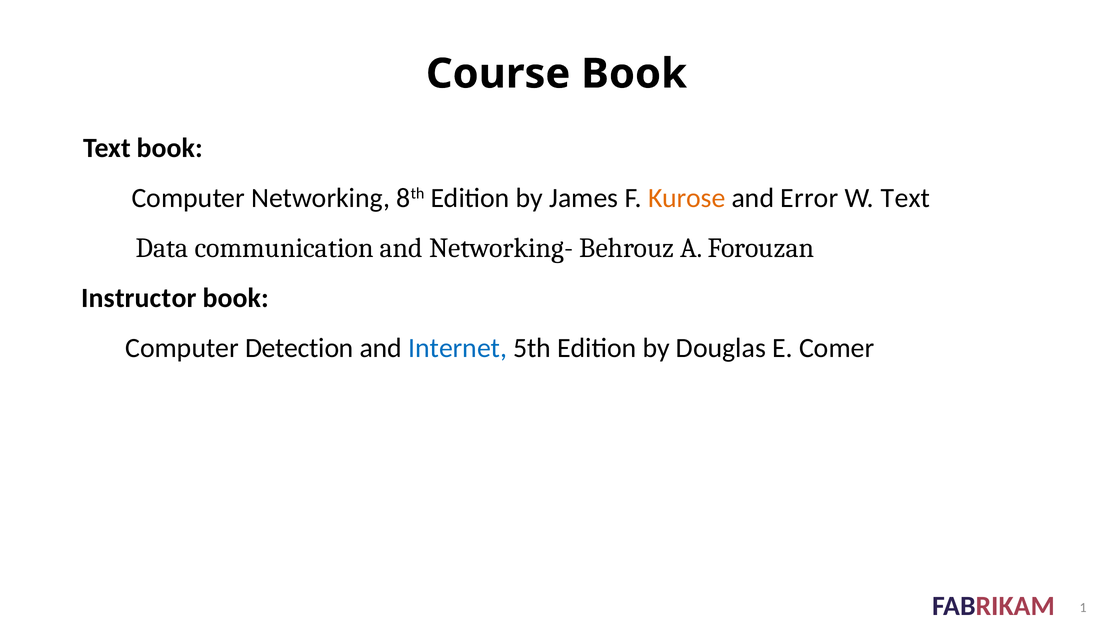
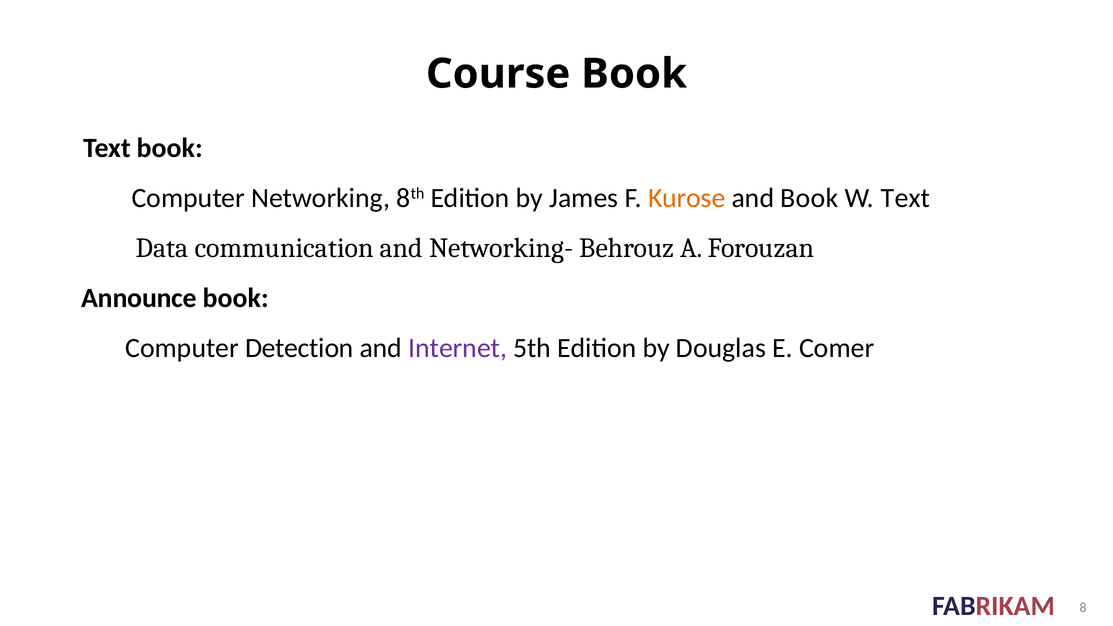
and Error: Error -> Book
Instructor: Instructor -> Announce
Internet colour: blue -> purple
1: 1 -> 8
